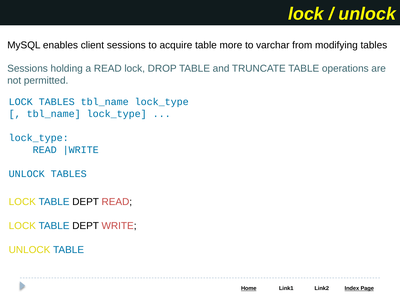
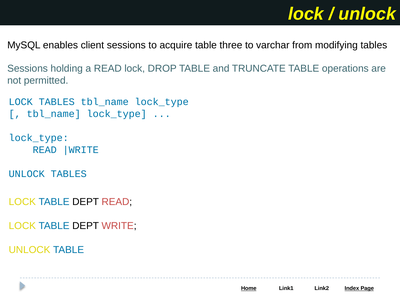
more: more -> three
